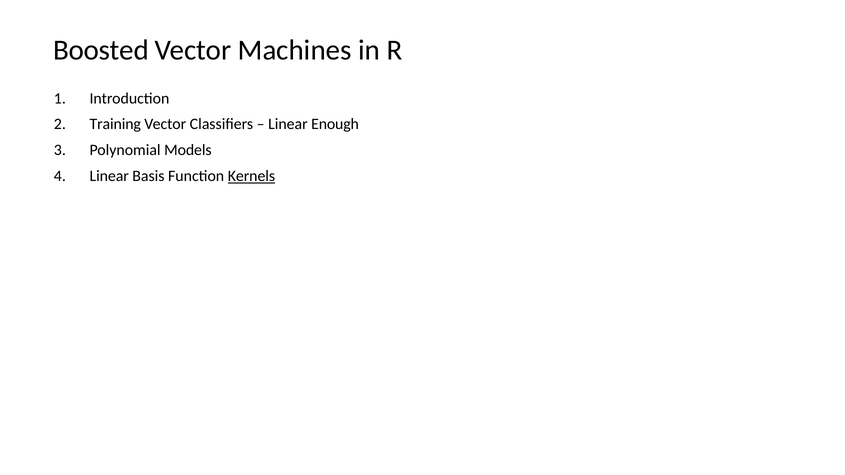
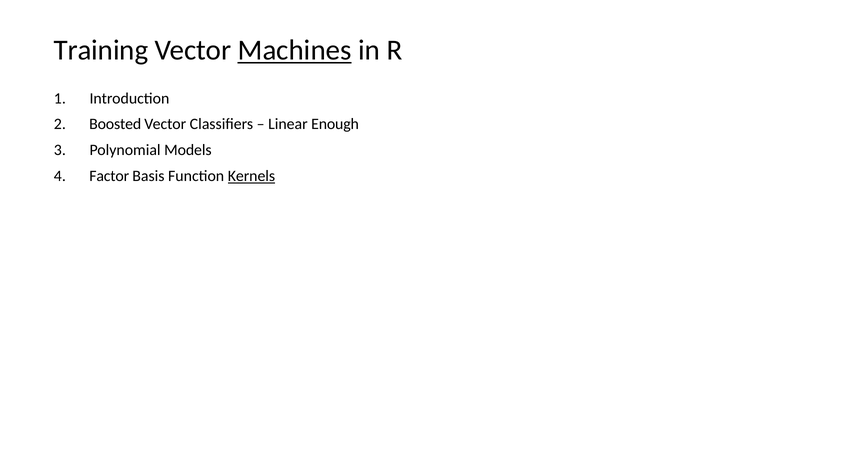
Boosted: Boosted -> Training
Machines underline: none -> present
Training: Training -> Boosted
Linear at (109, 176): Linear -> Factor
